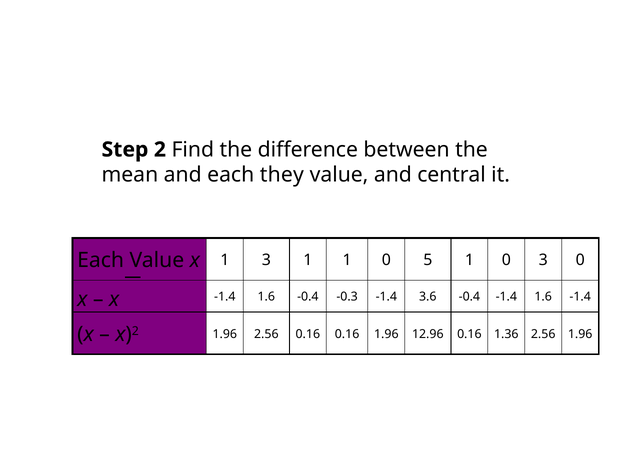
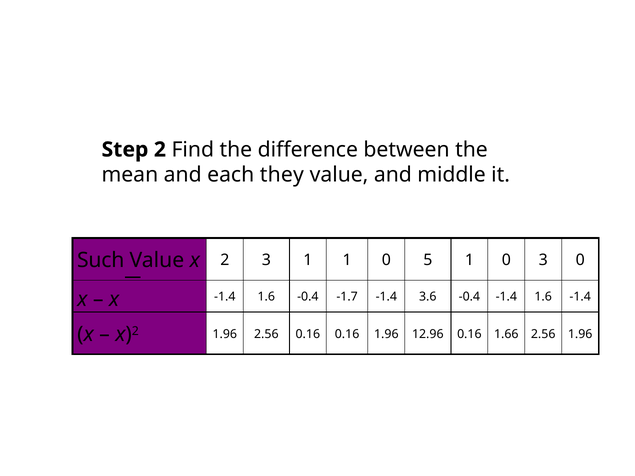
central: central -> middle
Each at (101, 260): Each -> Such
x 1: 1 -> 2
-0.3: -0.3 -> -1.7
1.36: 1.36 -> 1.66
